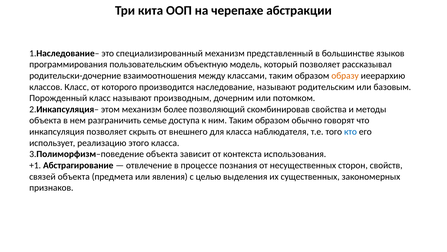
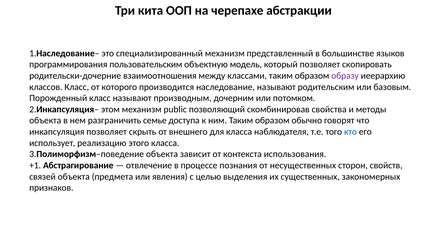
рассказывал: рассказывал -> скопировать
образу colour: orange -> purple
более: более -> public
